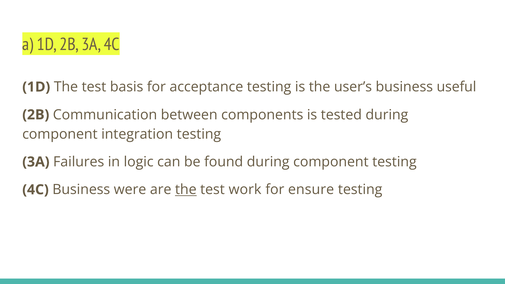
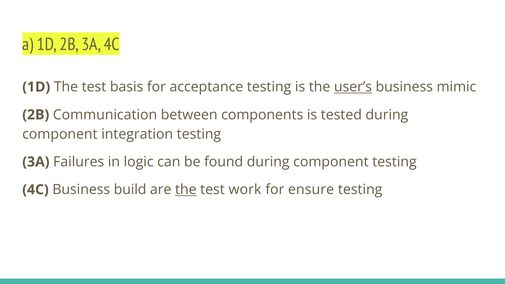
user’s underline: none -> present
useful: useful -> mimic
were: were -> build
